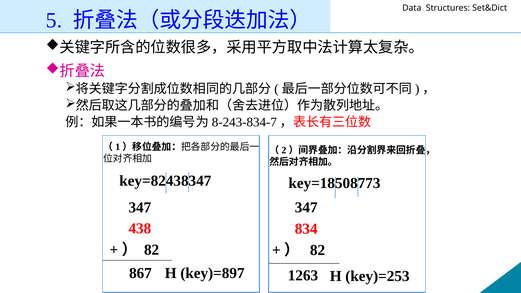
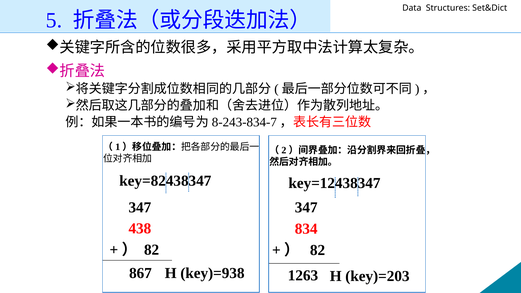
key=18508773: key=18508773 -> key=12438347
key)=897: key)=897 -> key)=938
key)=253: key)=253 -> key)=203
